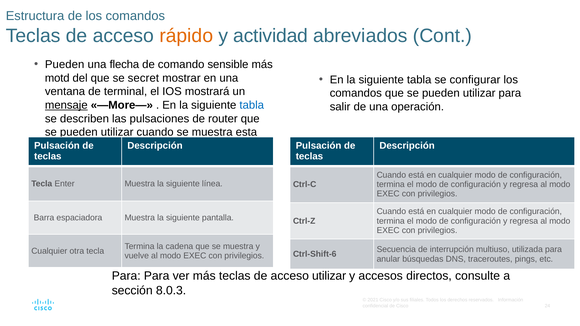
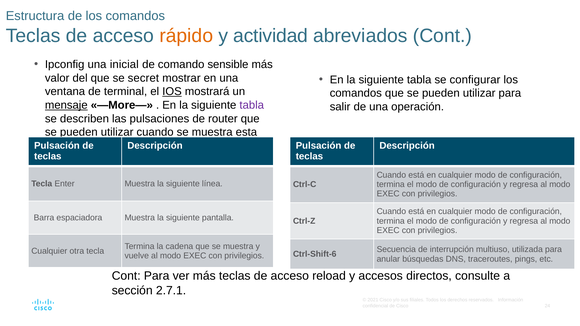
Pueden at (65, 65): Pueden -> Ipconfig
flecha: flecha -> inicial
motd: motd -> valor
IOS underline: none -> present
tabla at (252, 105) colour: blue -> purple
Para at (126, 276): Para -> Cont
acceso utilizar: utilizar -> reload
8.0.3: 8.0.3 -> 2.7.1
